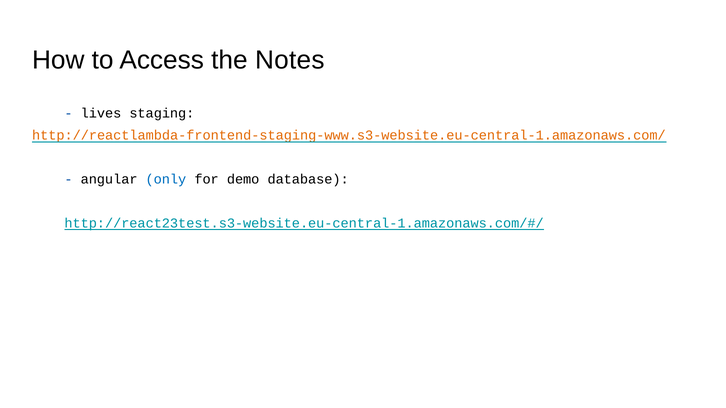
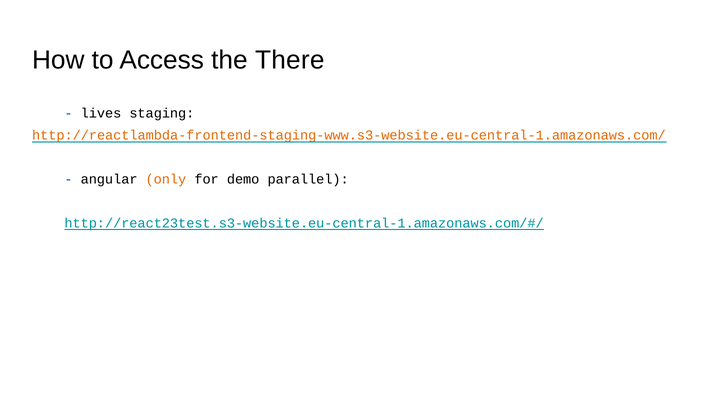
Notes: Notes -> There
only colour: blue -> orange
database: database -> parallel
